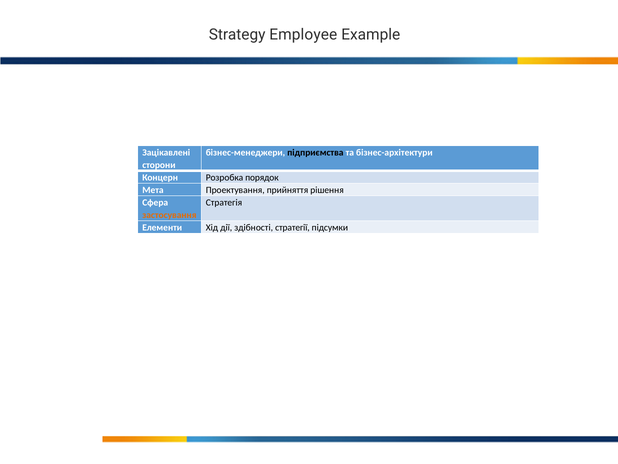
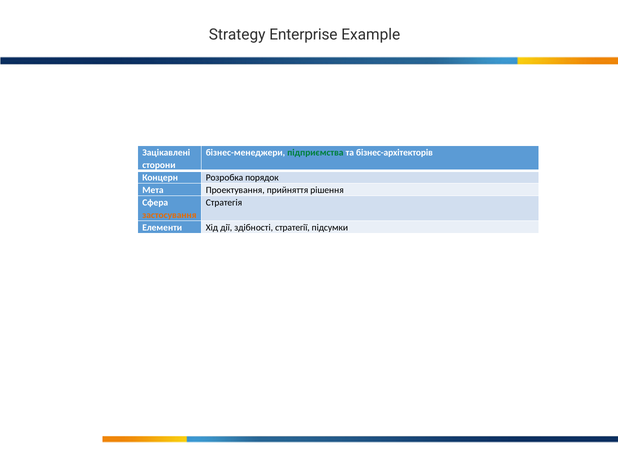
Employee: Employee -> Enterprise
підприємства colour: black -> green
бізнес-архітектури: бізнес-архітектури -> бізнес-архітекторів
